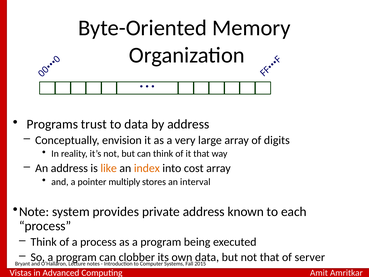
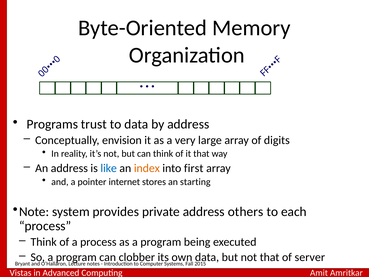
like colour: orange -> blue
cost: cost -> first
multiply: multiply -> internet
interval: interval -> starting
known: known -> others
